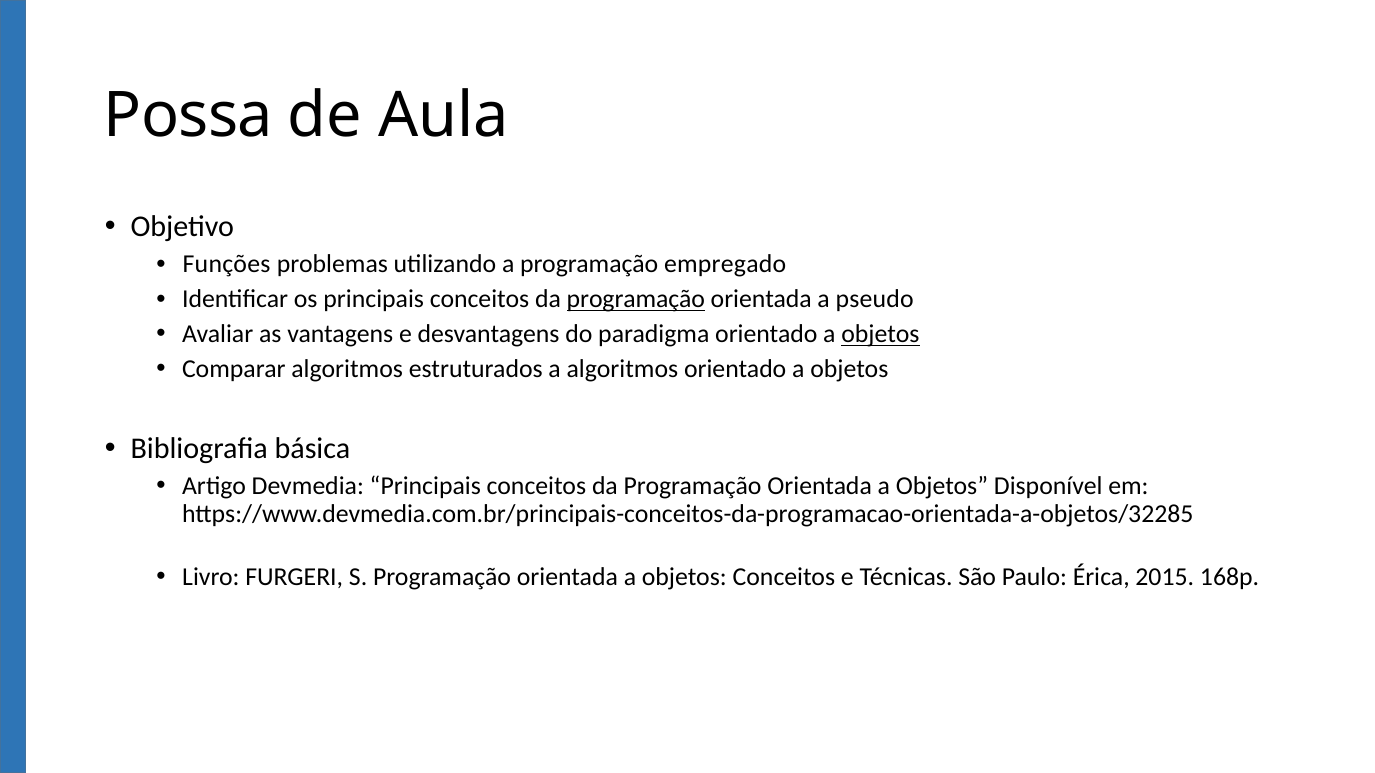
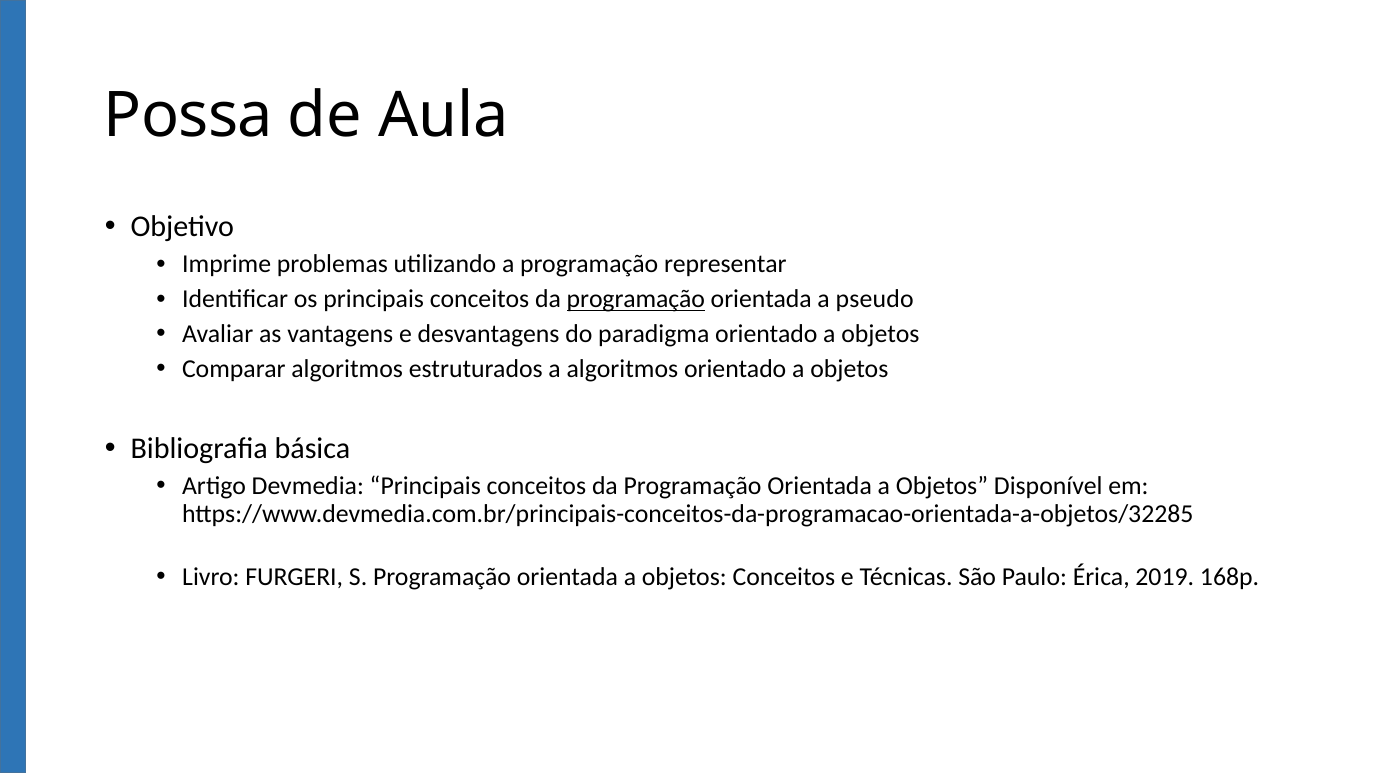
Funções: Funções -> Imprime
empregado: empregado -> representar
objetos at (880, 334) underline: present -> none
2015: 2015 -> 2019
